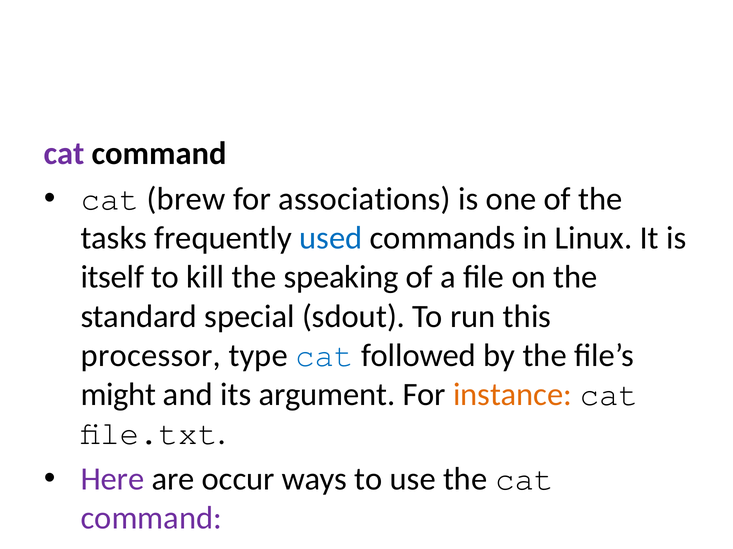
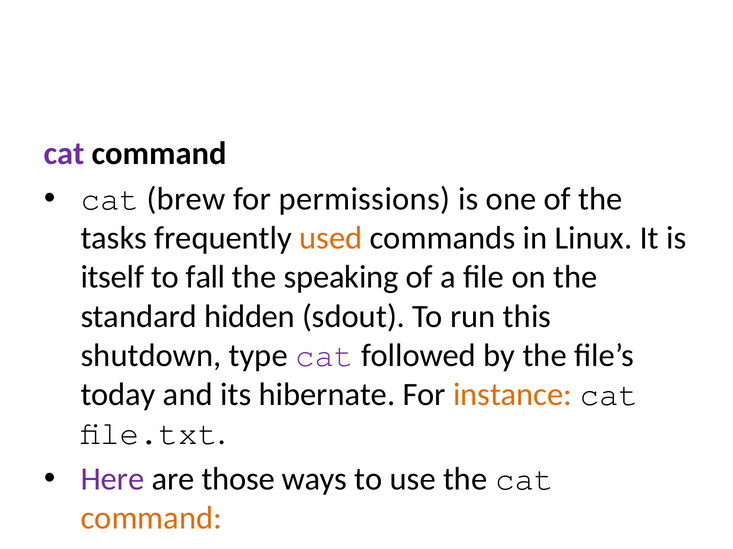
associations: associations -> permissions
used colour: blue -> orange
kill: kill -> fall
special: special -> hidden
processor: processor -> shutdown
cat at (325, 356) colour: blue -> purple
might: might -> today
argument: argument -> hibernate
occur: occur -> those
command at (151, 519) colour: purple -> orange
